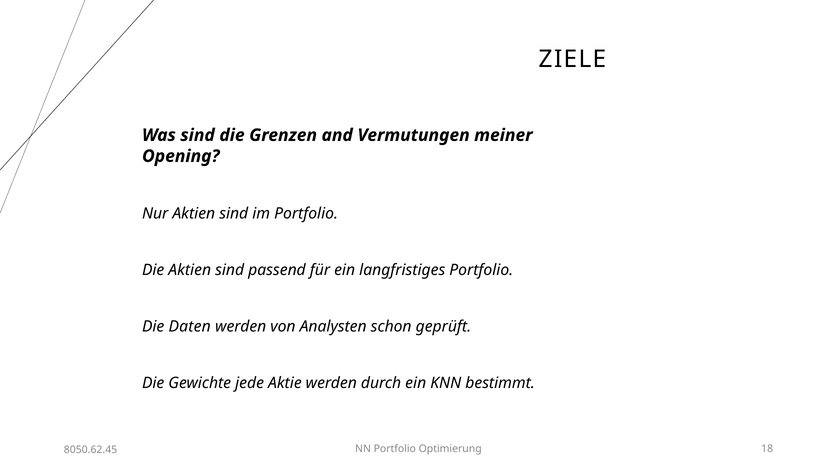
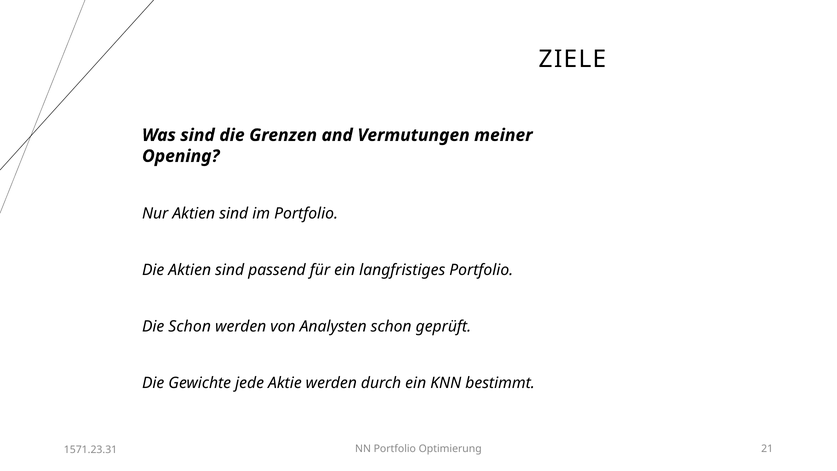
Die Daten: Daten -> Schon
18: 18 -> 21
8050.62.45: 8050.62.45 -> 1571.23.31
